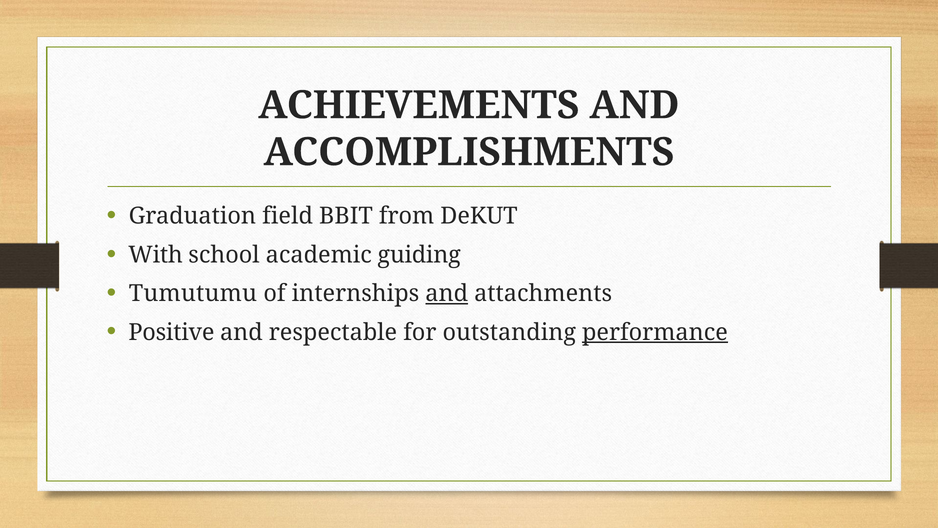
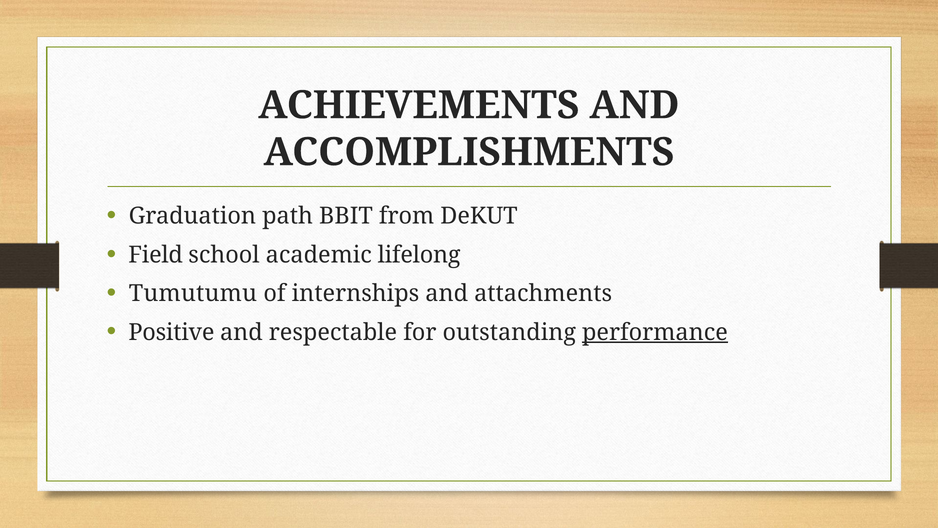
field: field -> path
With: With -> Field
guiding: guiding -> lifelong
and at (447, 293) underline: present -> none
